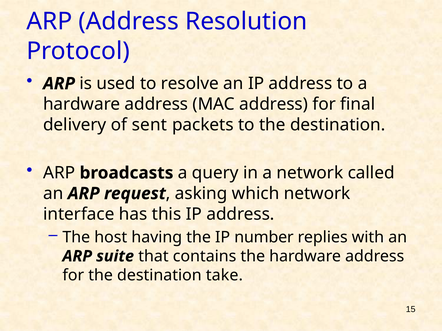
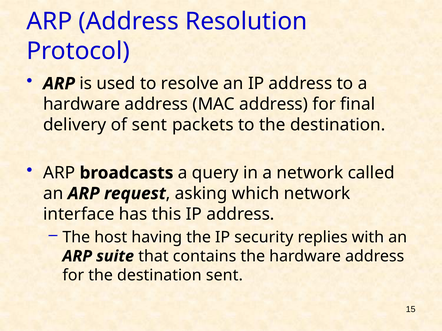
number: number -> security
destination take: take -> sent
